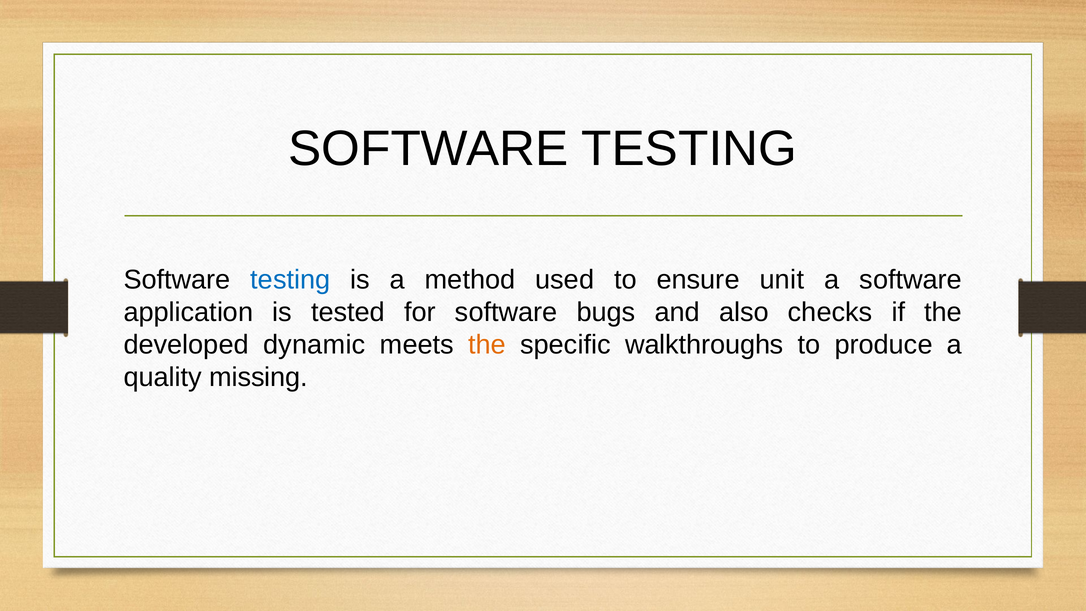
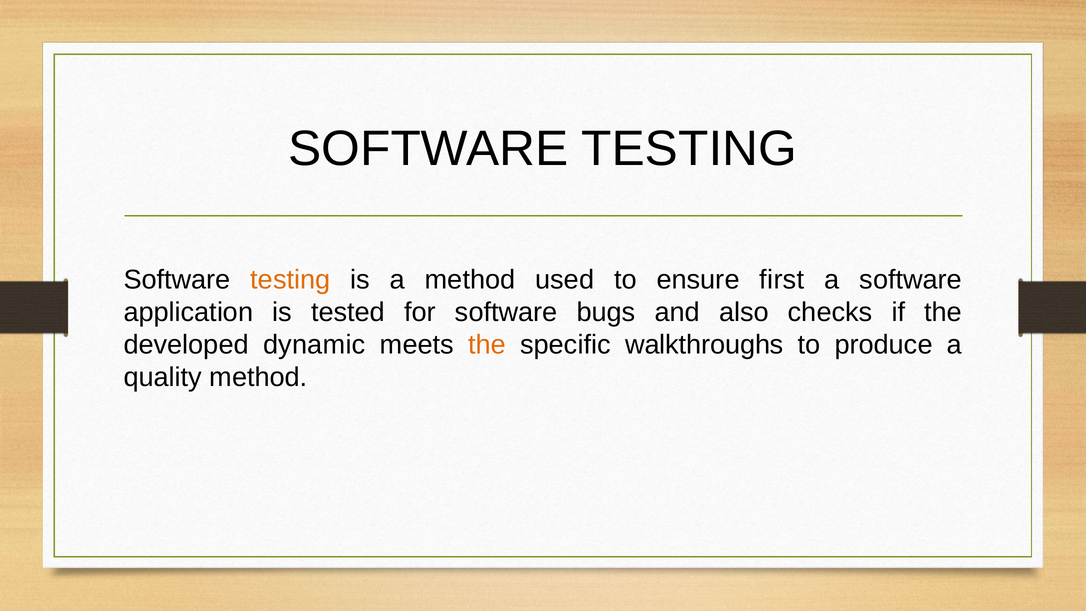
testing at (290, 280) colour: blue -> orange
unit: unit -> first
quality missing: missing -> method
